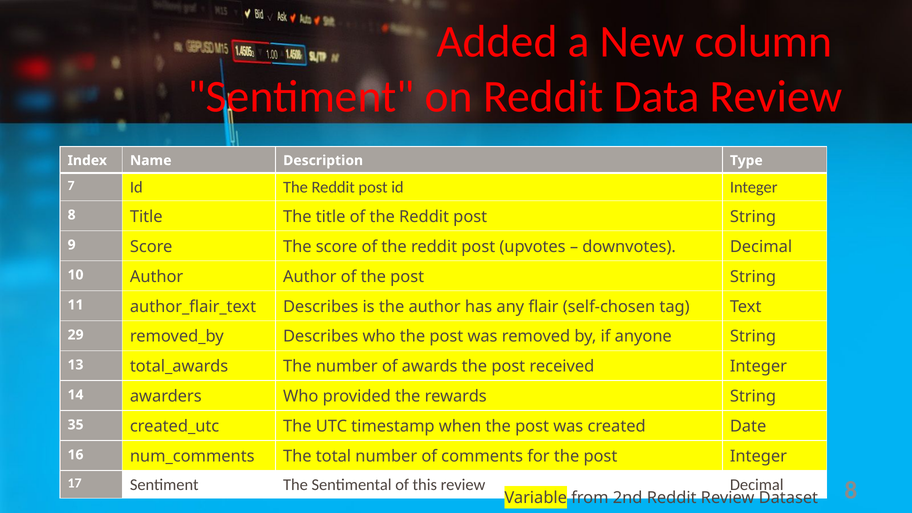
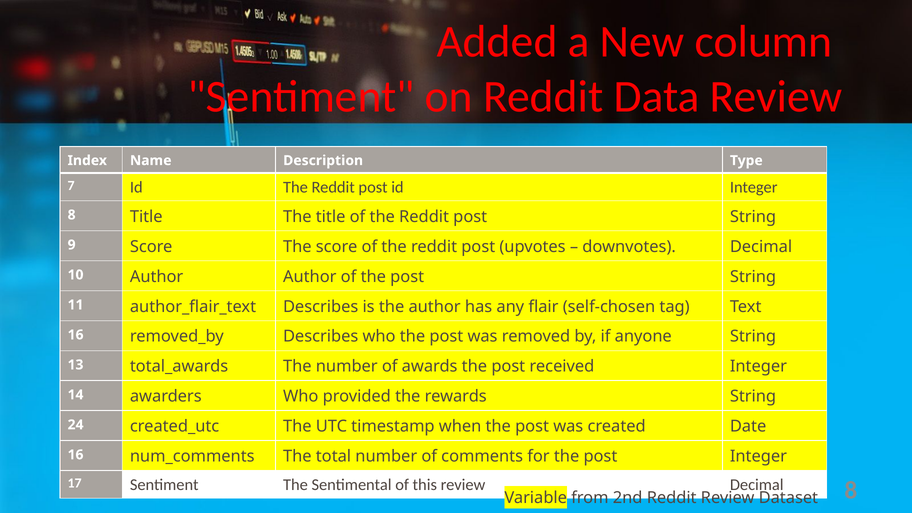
29​ at (77, 335): 29​ -> 16​
35​: 35​ -> 24​
